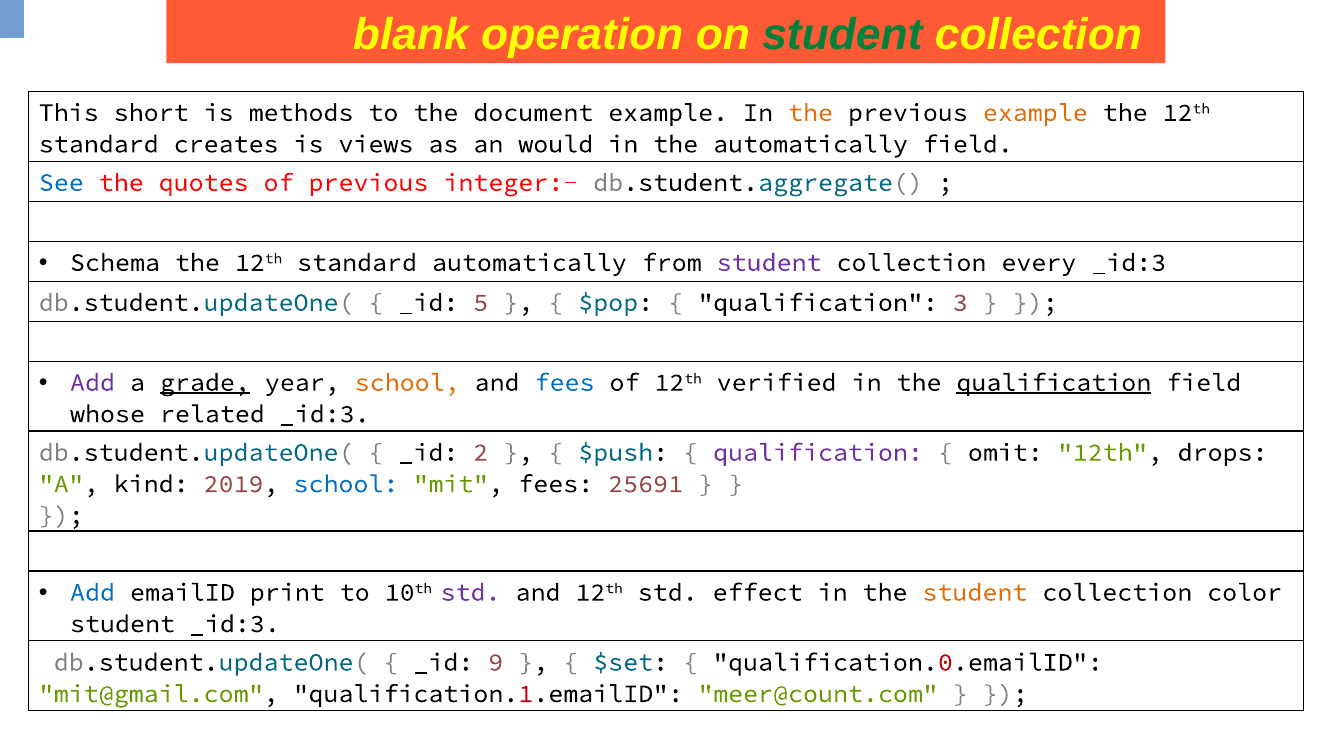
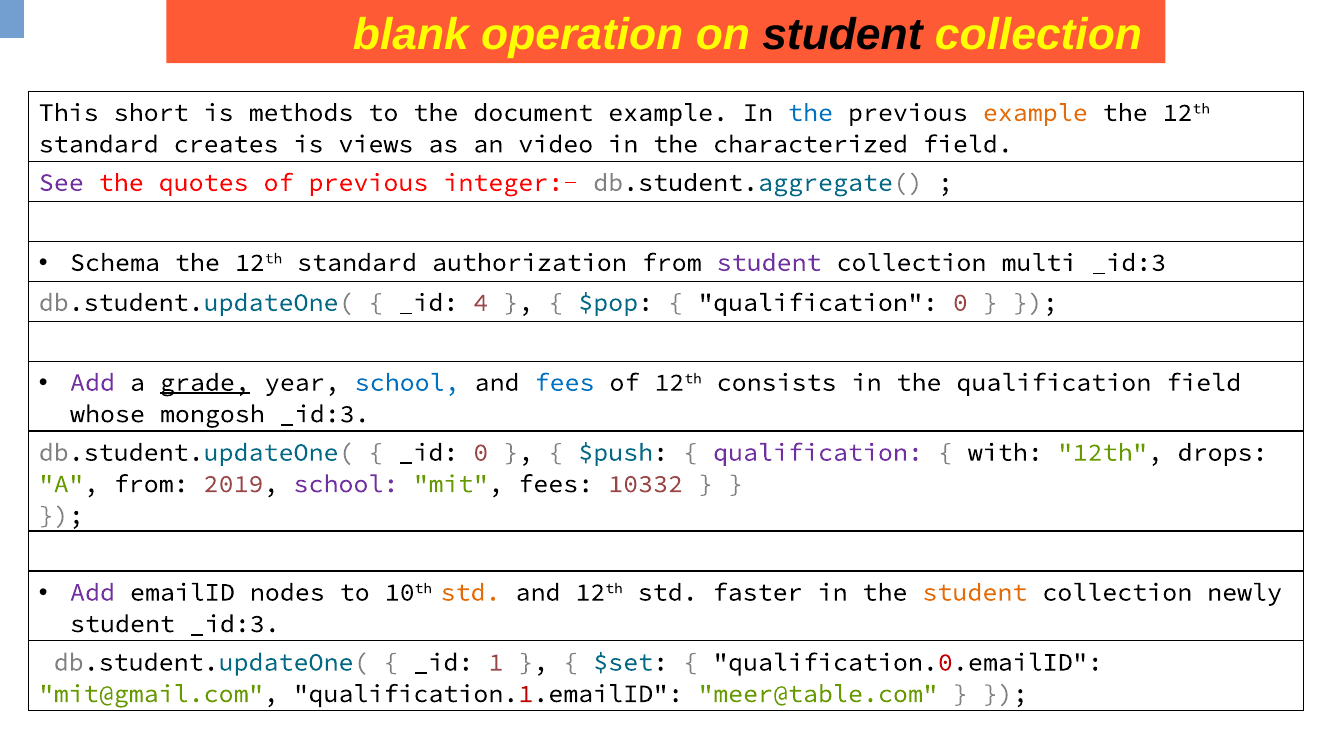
student at (842, 35) colour: green -> black
the at (811, 113) colour: orange -> blue
would: would -> video
the automatically: automatically -> characterized
See colour: blue -> purple
standard automatically: automatically -> authorization
every: every -> multi
5: 5 -> 4
qualification 3: 3 -> 0
school at (407, 383) colour: orange -> blue
verified: verified -> consists
qualification at (1054, 383) underline: present -> none
related: related -> mongosh
2 at (481, 453): 2 -> 0
omit: omit -> with
A kind: kind -> from
school at (346, 484) colour: blue -> purple
25691: 25691 -> 10332
Add at (92, 593) colour: blue -> purple
print: print -> nodes
std at (471, 593) colour: purple -> orange
effect: effect -> faster
color: color -> newly
9: 9 -> 1
meer@count.com: meer@count.com -> meer@table.com
